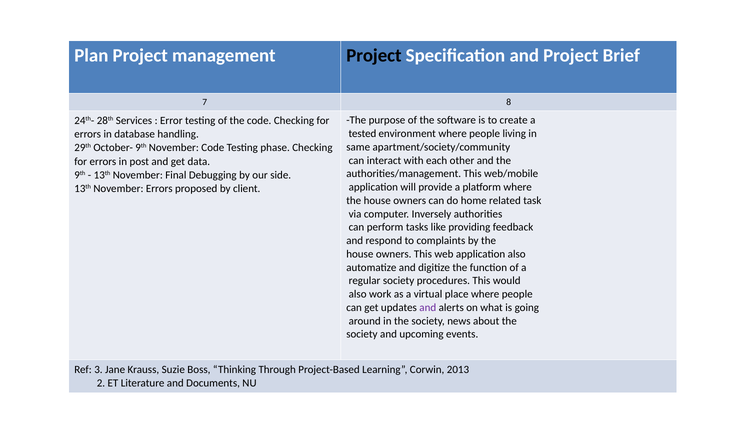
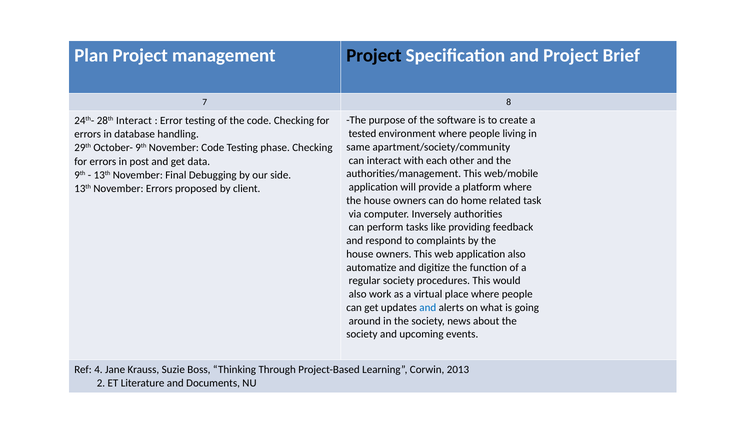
28th Services: Services -> Interact
and at (428, 307) colour: purple -> blue
3: 3 -> 4
